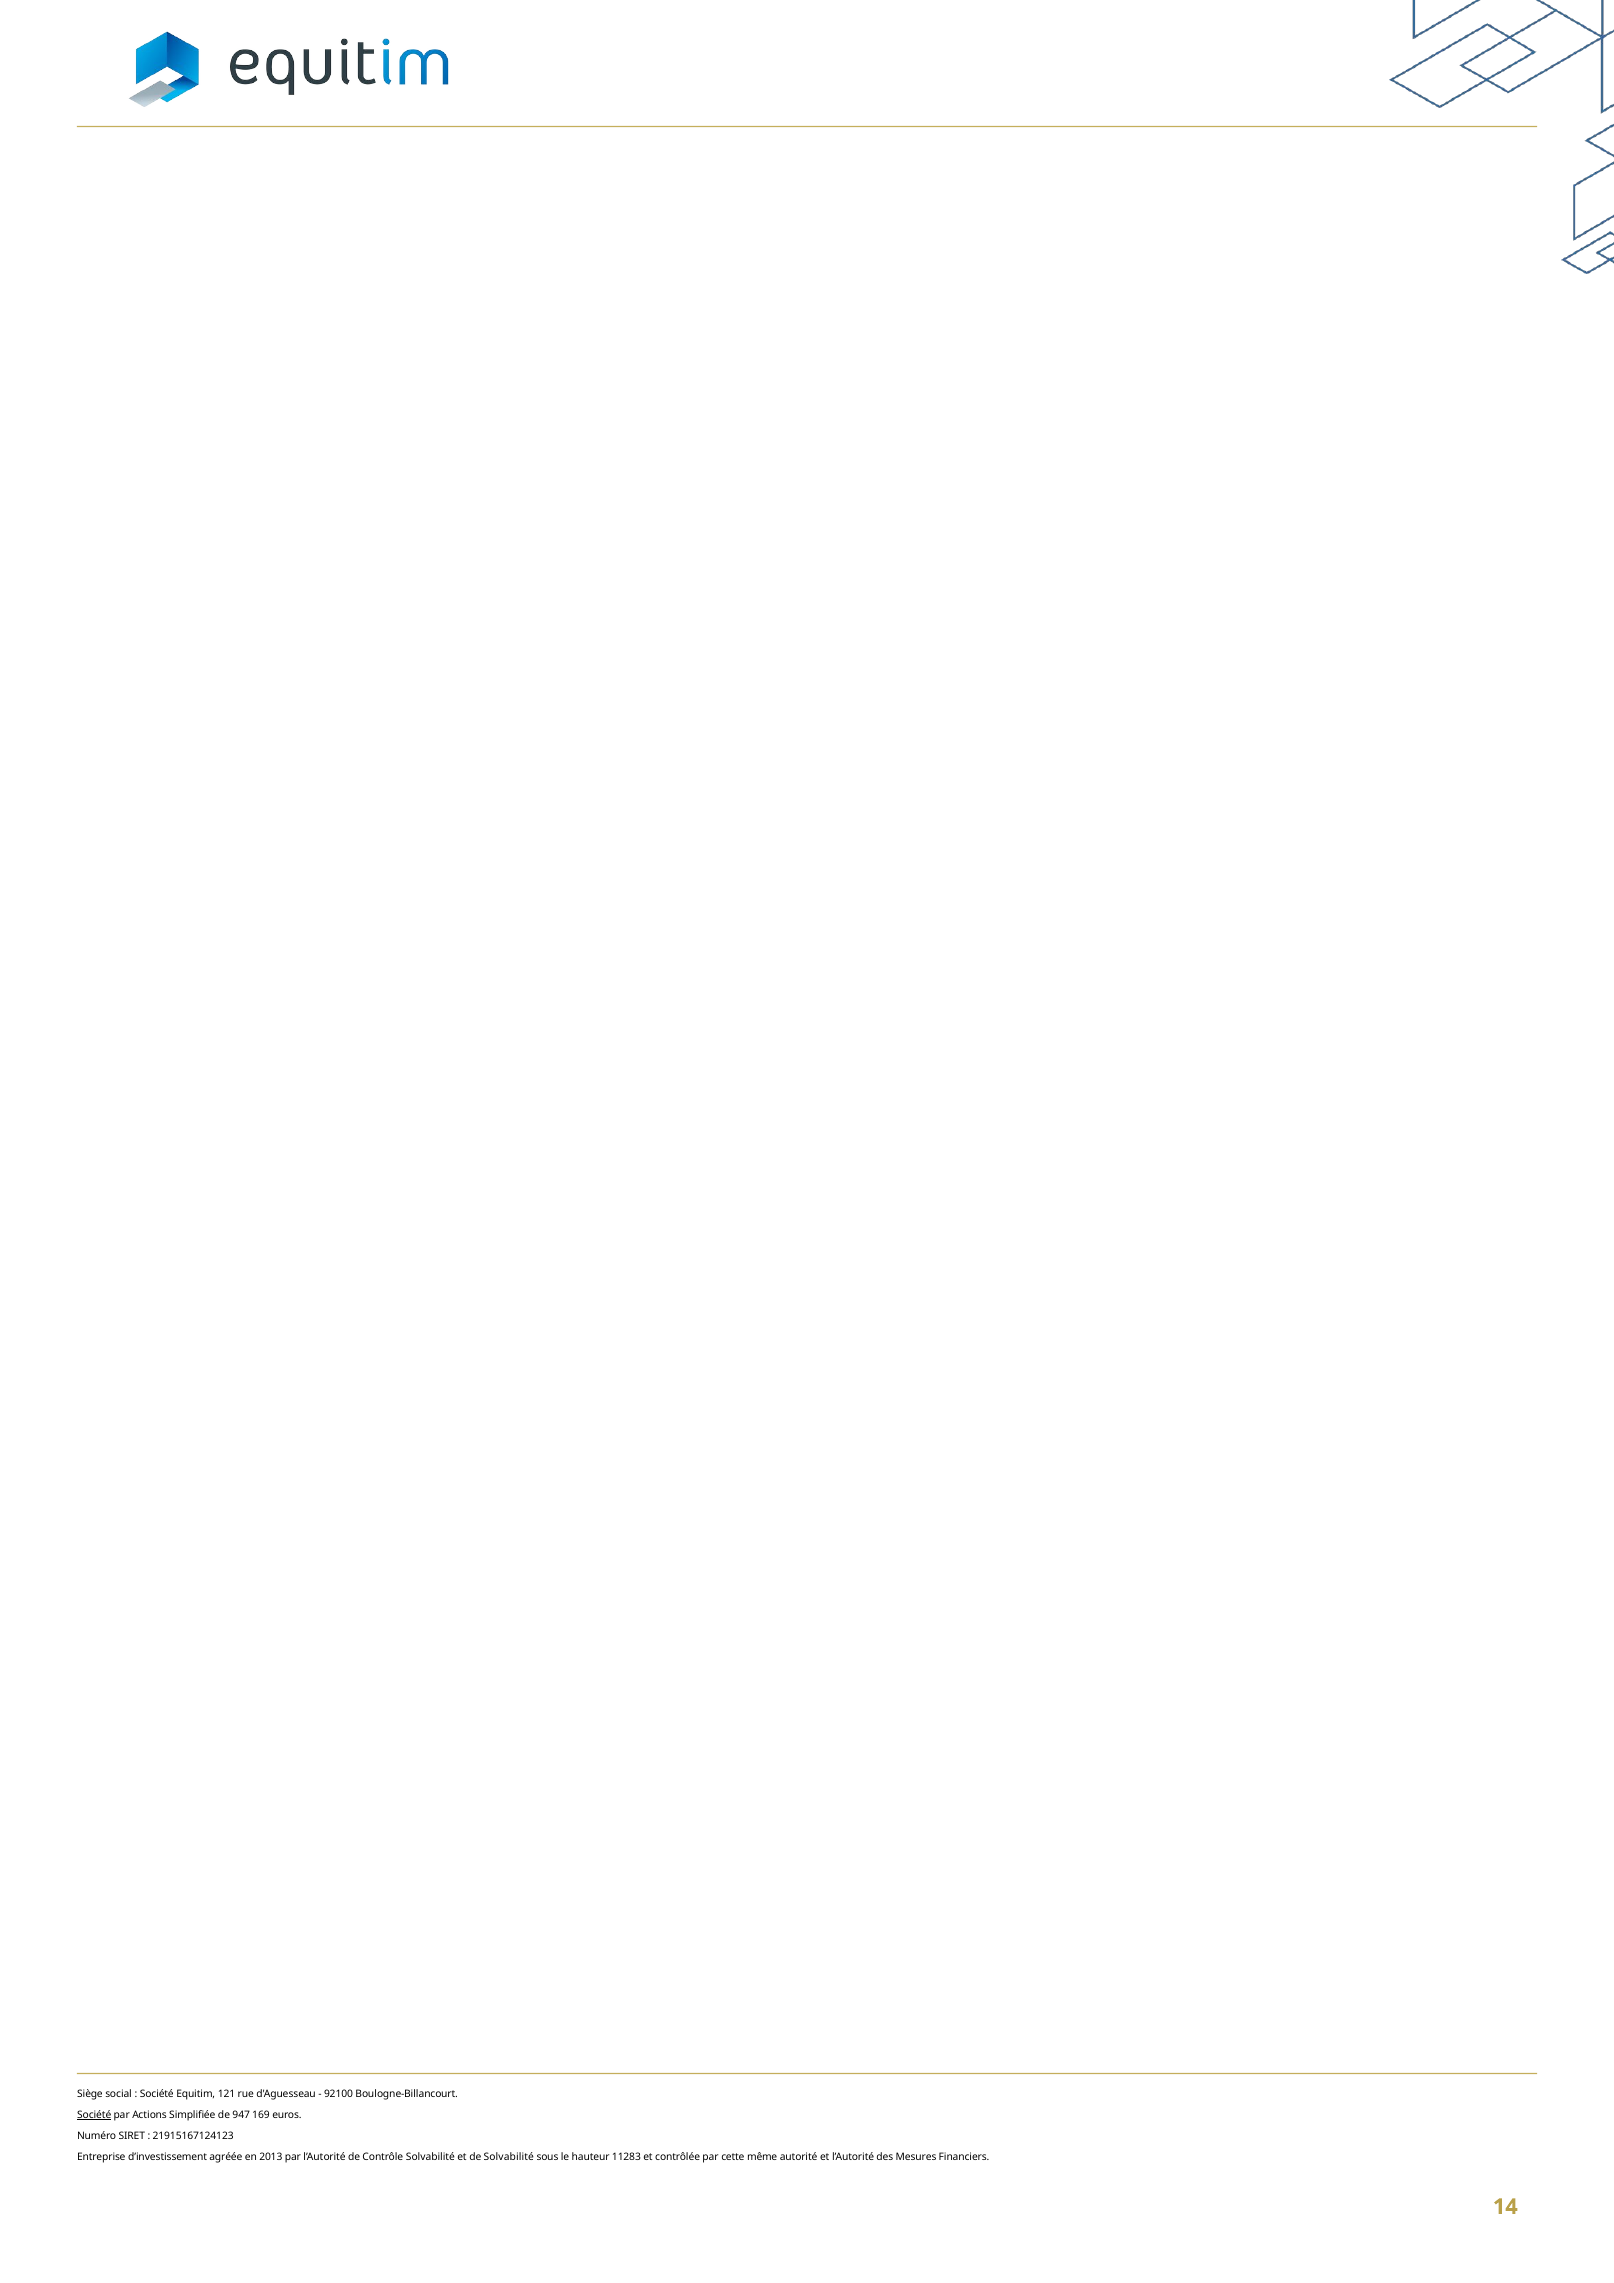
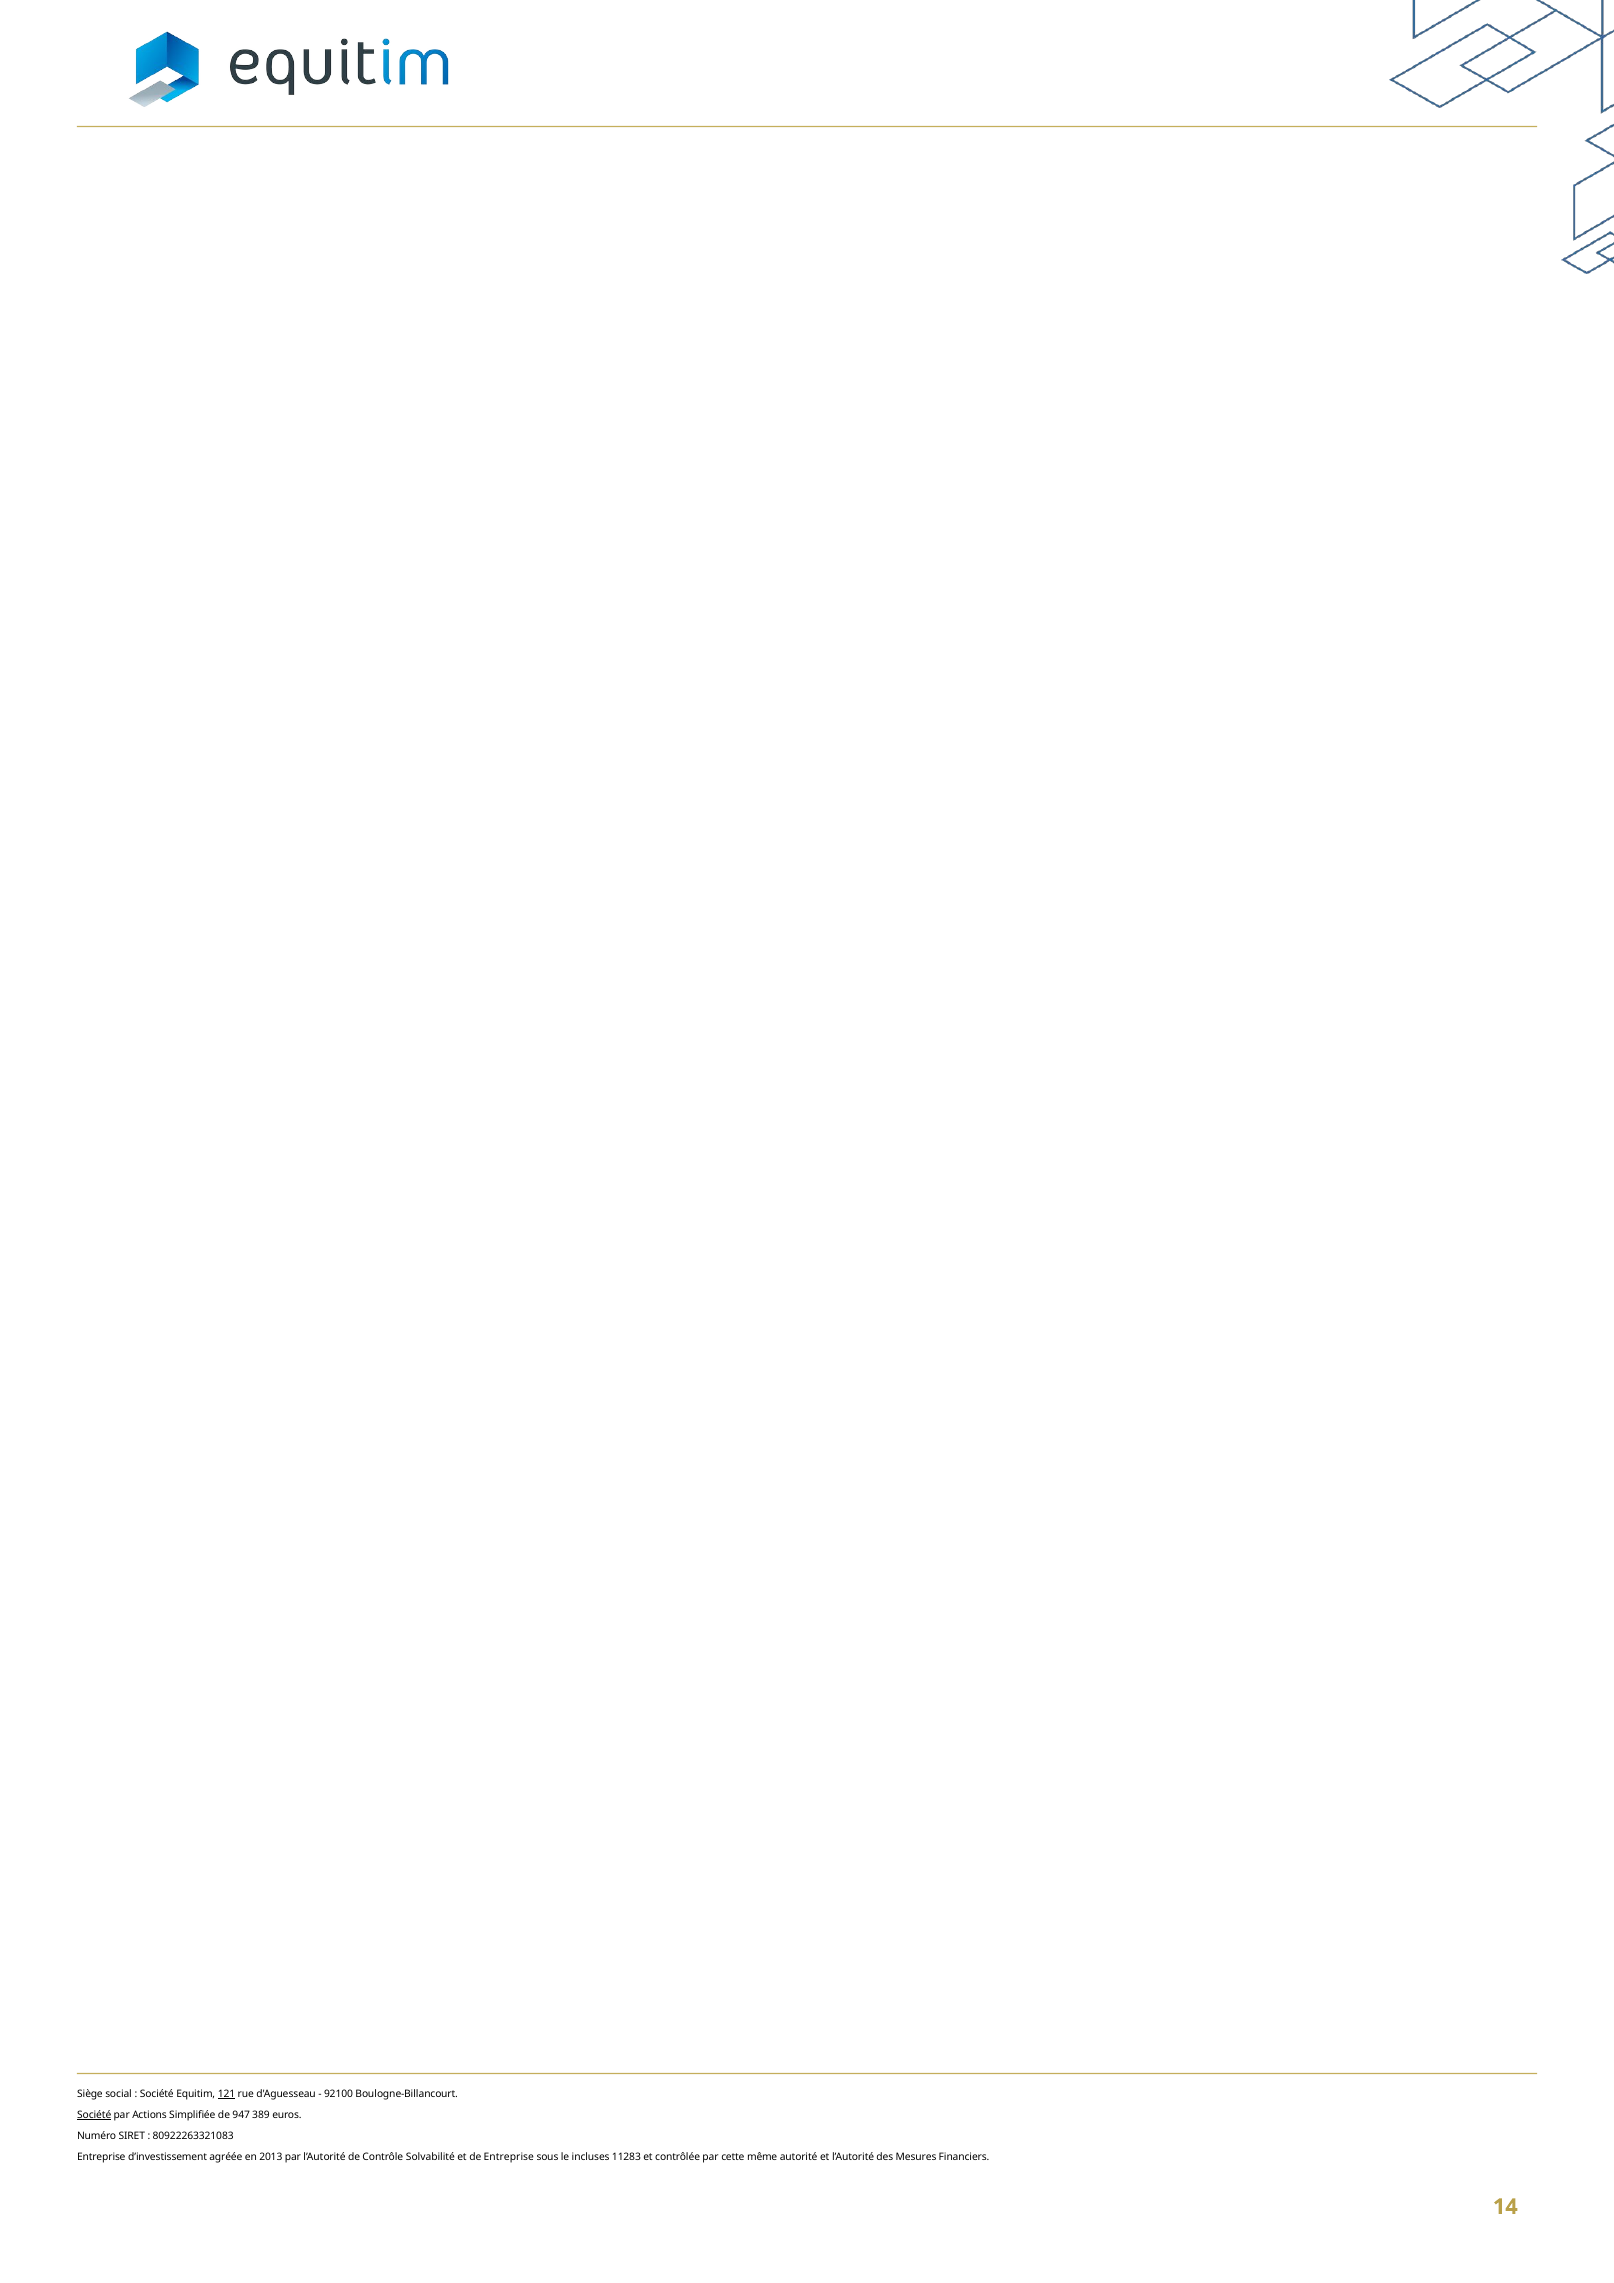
121 underline: none -> present
169: 169 -> 389
21915167124123: 21915167124123 -> 80922263321083
de Solvabilité: Solvabilité -> Entreprise
hauteur: hauteur -> incluses
